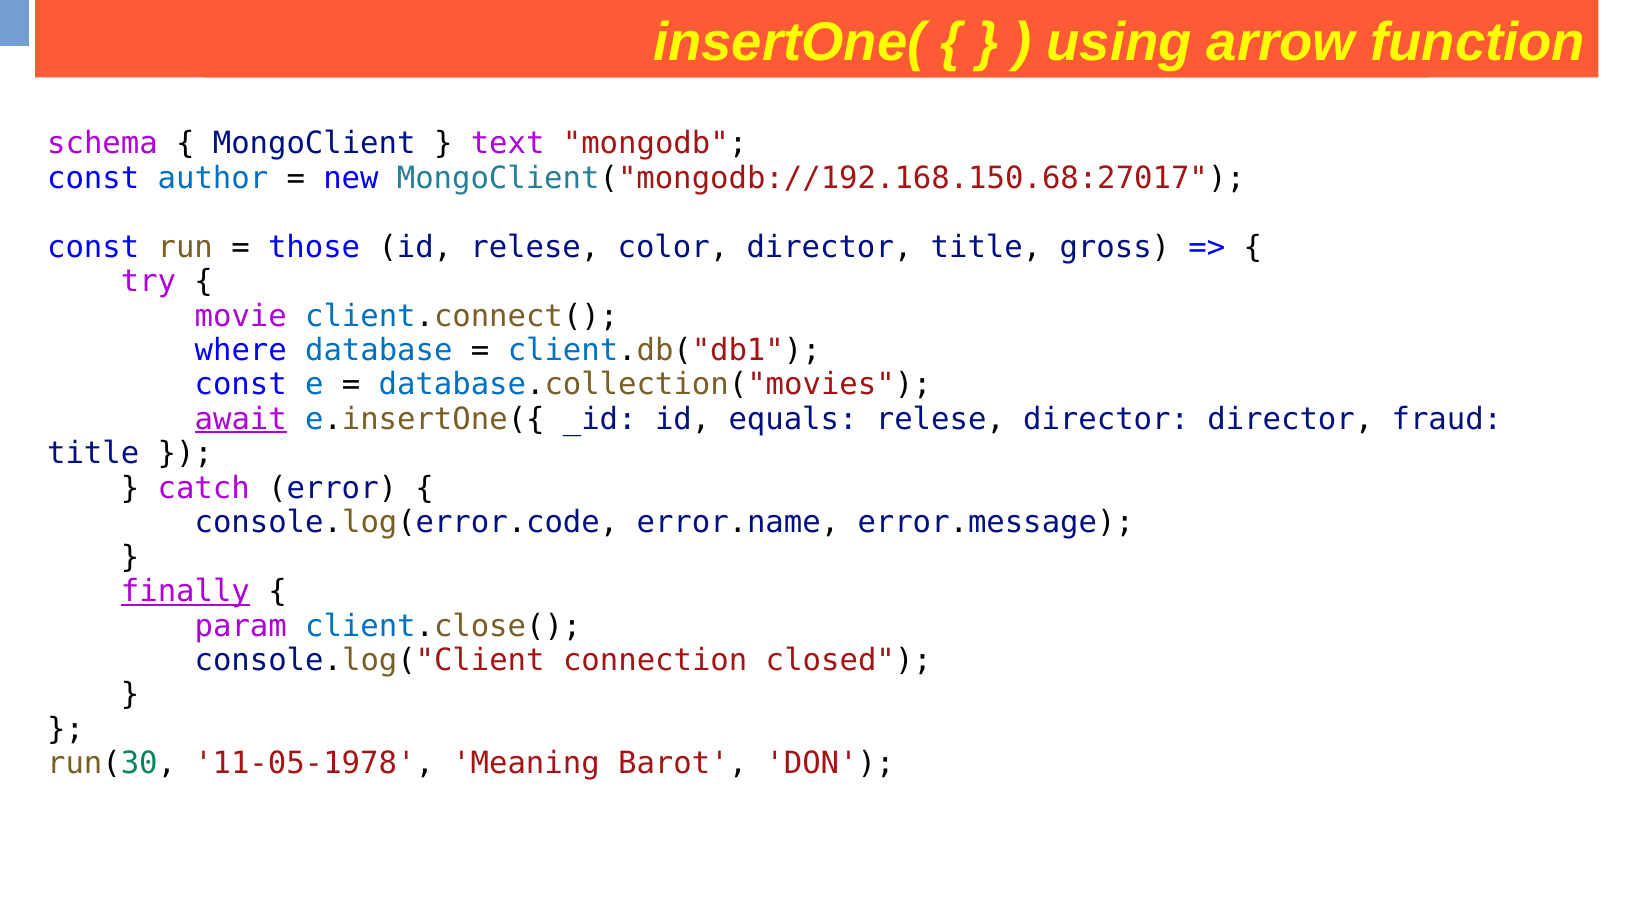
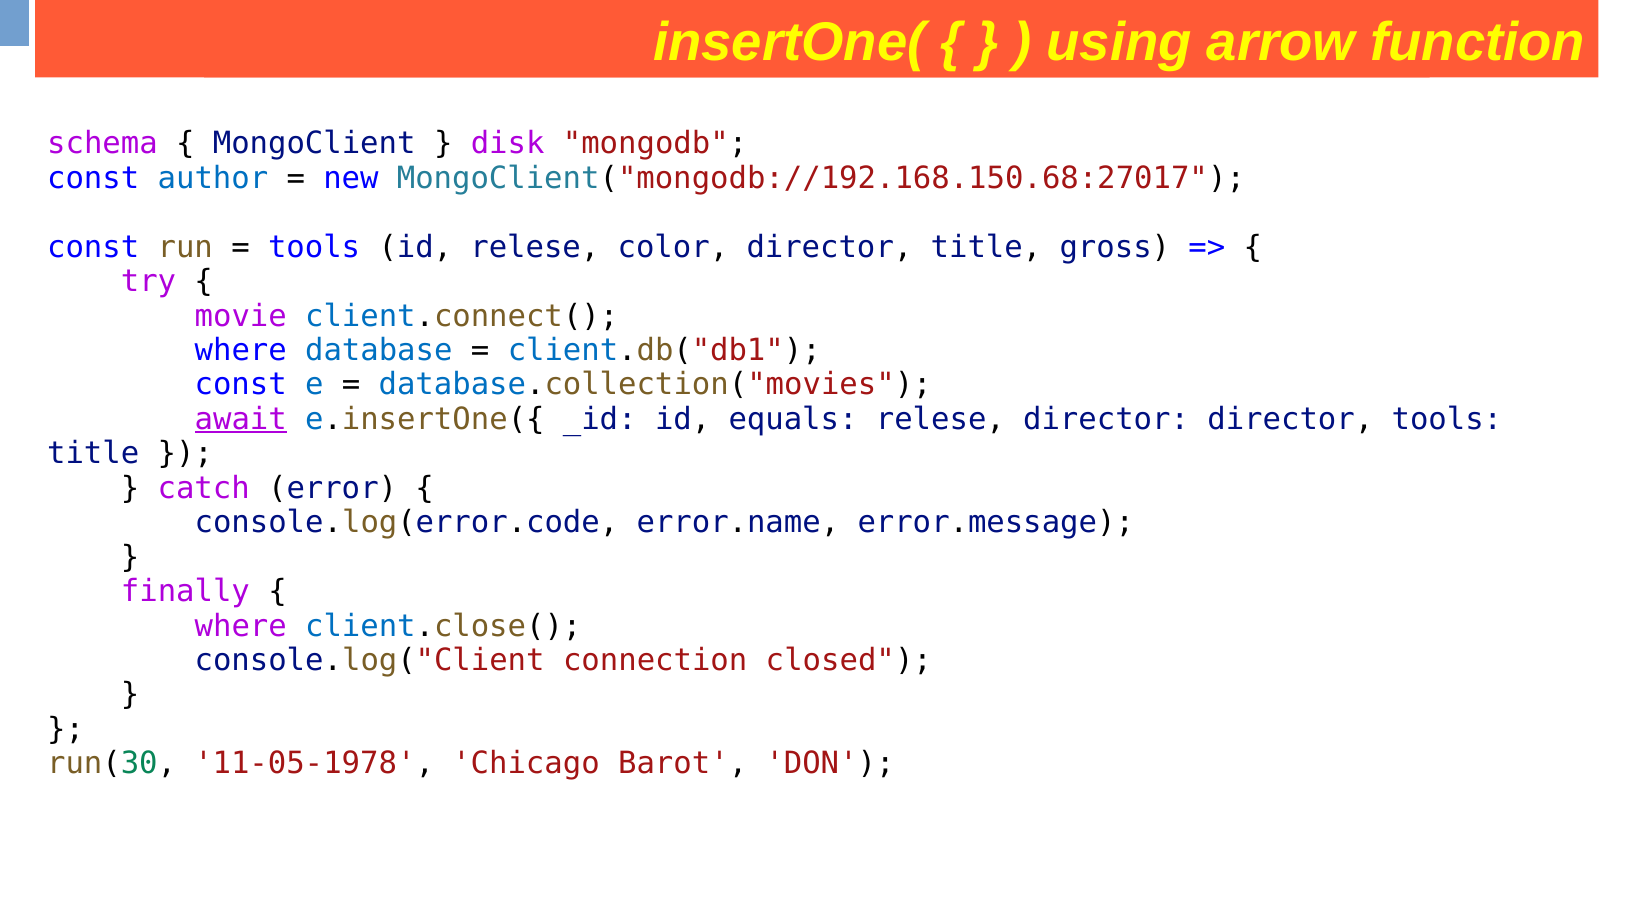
text: text -> disk
those at (314, 247): those -> tools
director fraud: fraud -> tools
finally underline: present -> none
param at (241, 626): param -> where
Meaning: Meaning -> Chicago
